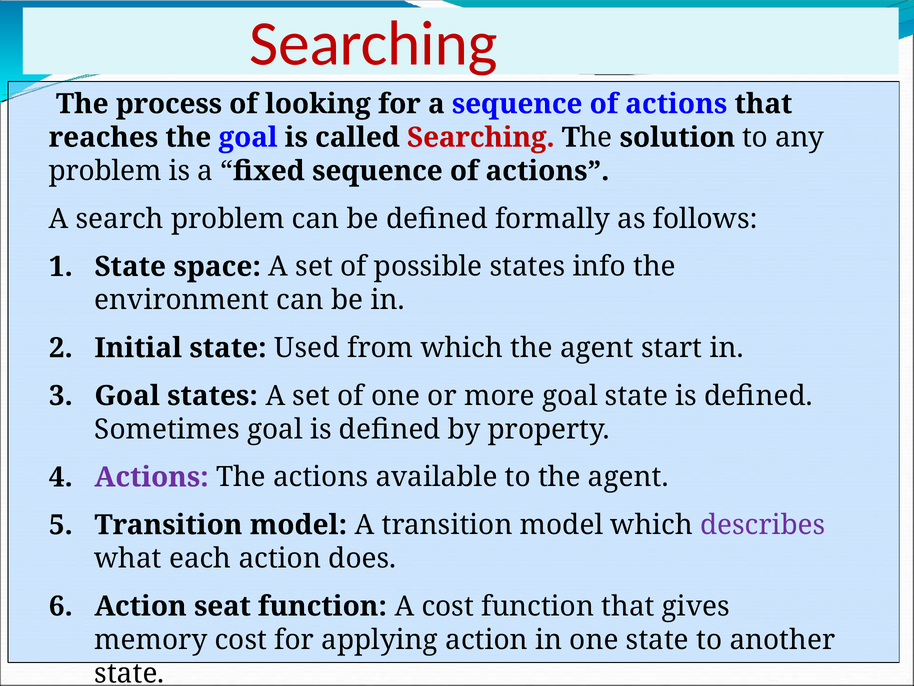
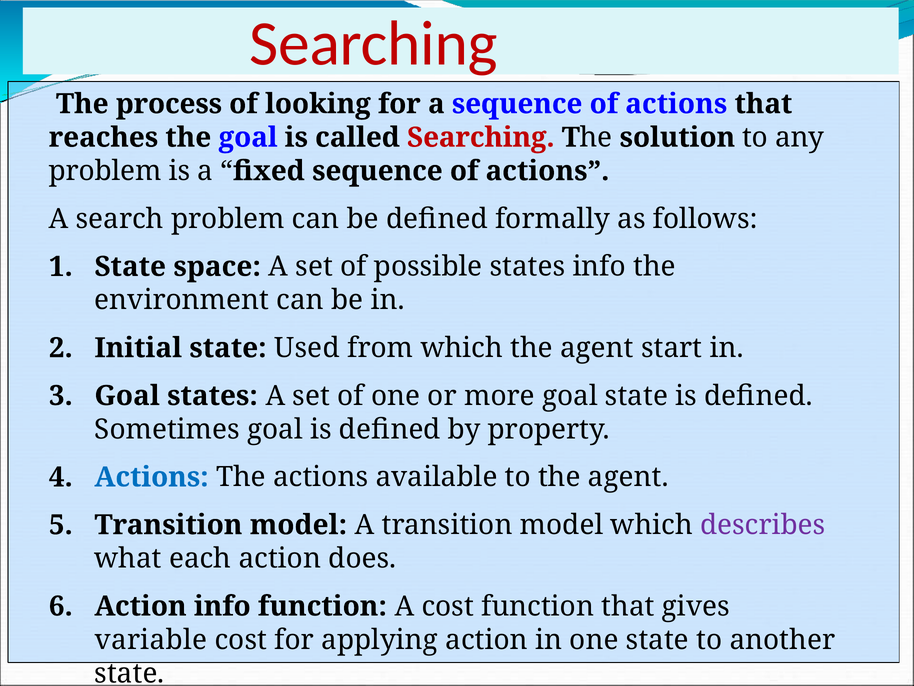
Actions at (152, 477) colour: purple -> blue
Action seat: seat -> info
memory: memory -> variable
